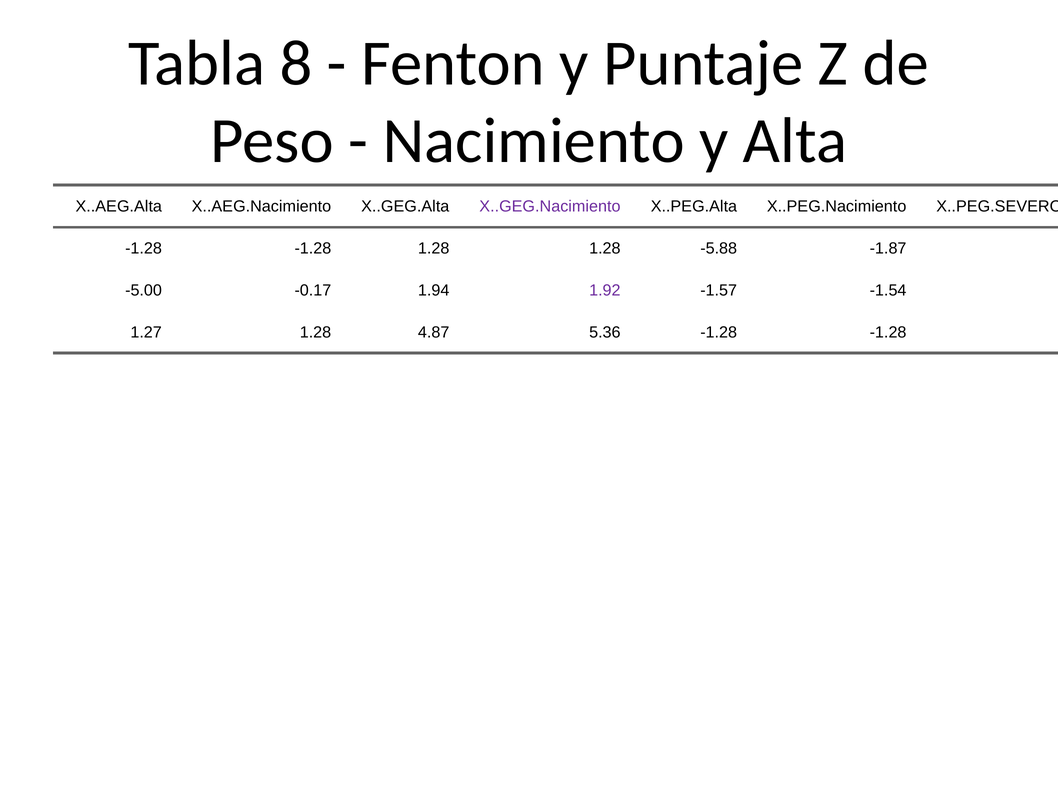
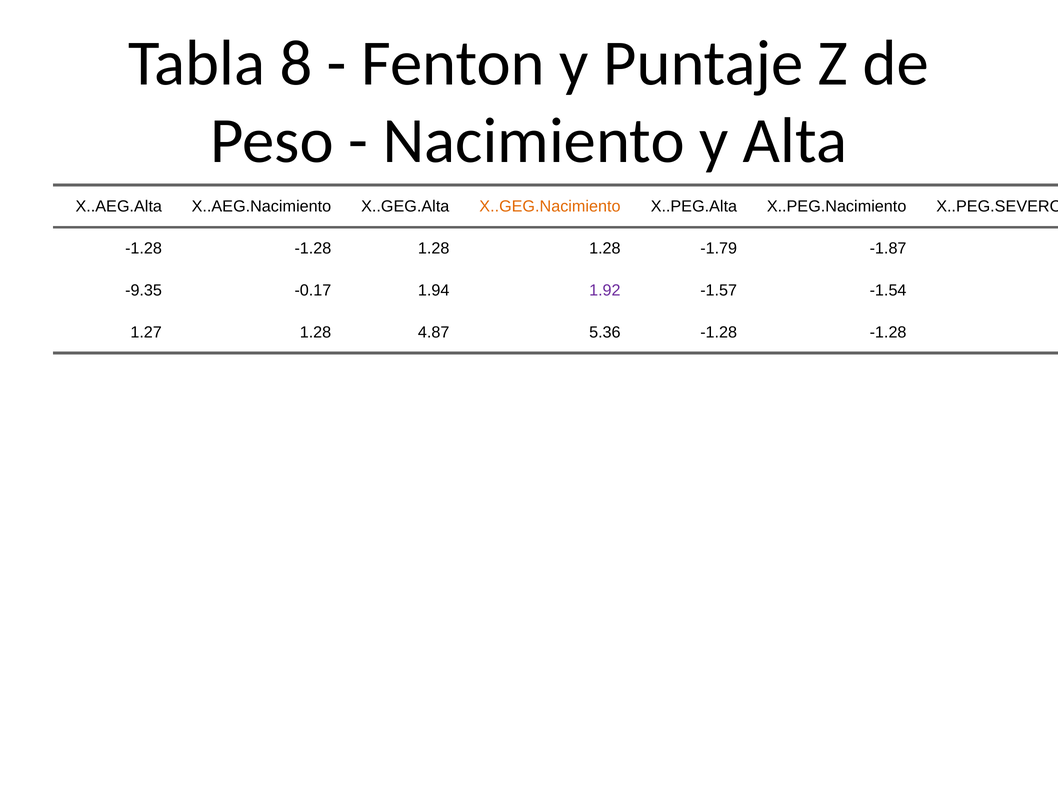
X..GEG.Nacimiento colour: purple -> orange
-5.88: -5.88 -> -1.79
-5.00: -5.00 -> -9.35
